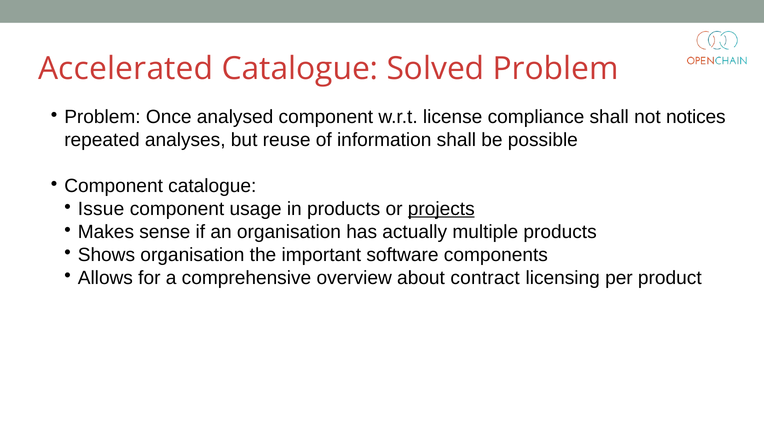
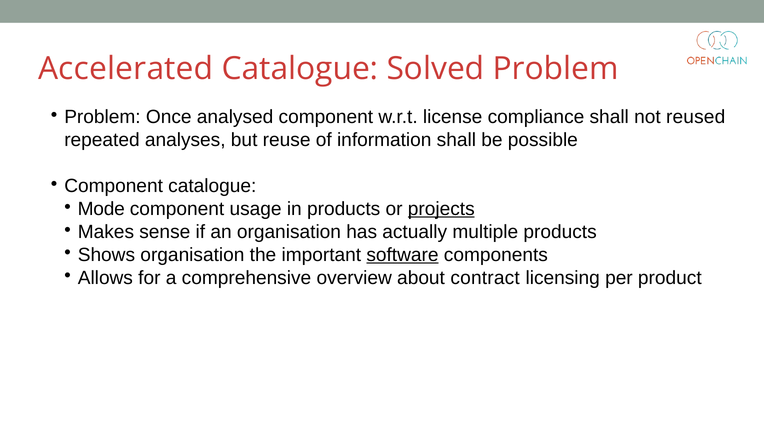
notices: notices -> reused
Issue: Issue -> Mode
software underline: none -> present
